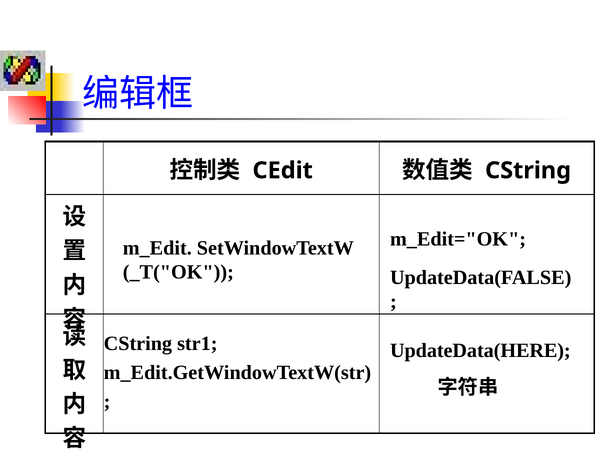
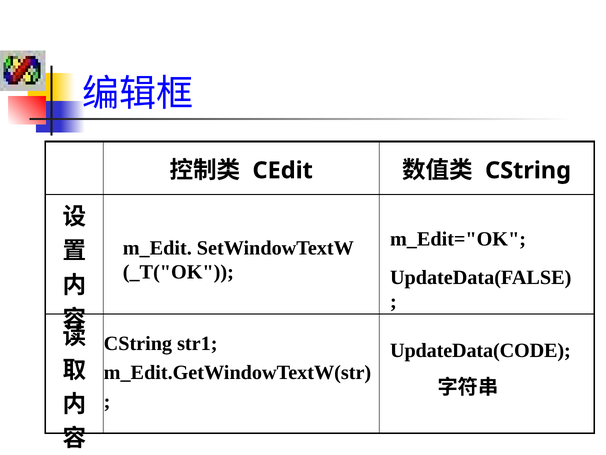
UpdateData(HERE: UpdateData(HERE -> UpdateData(CODE
